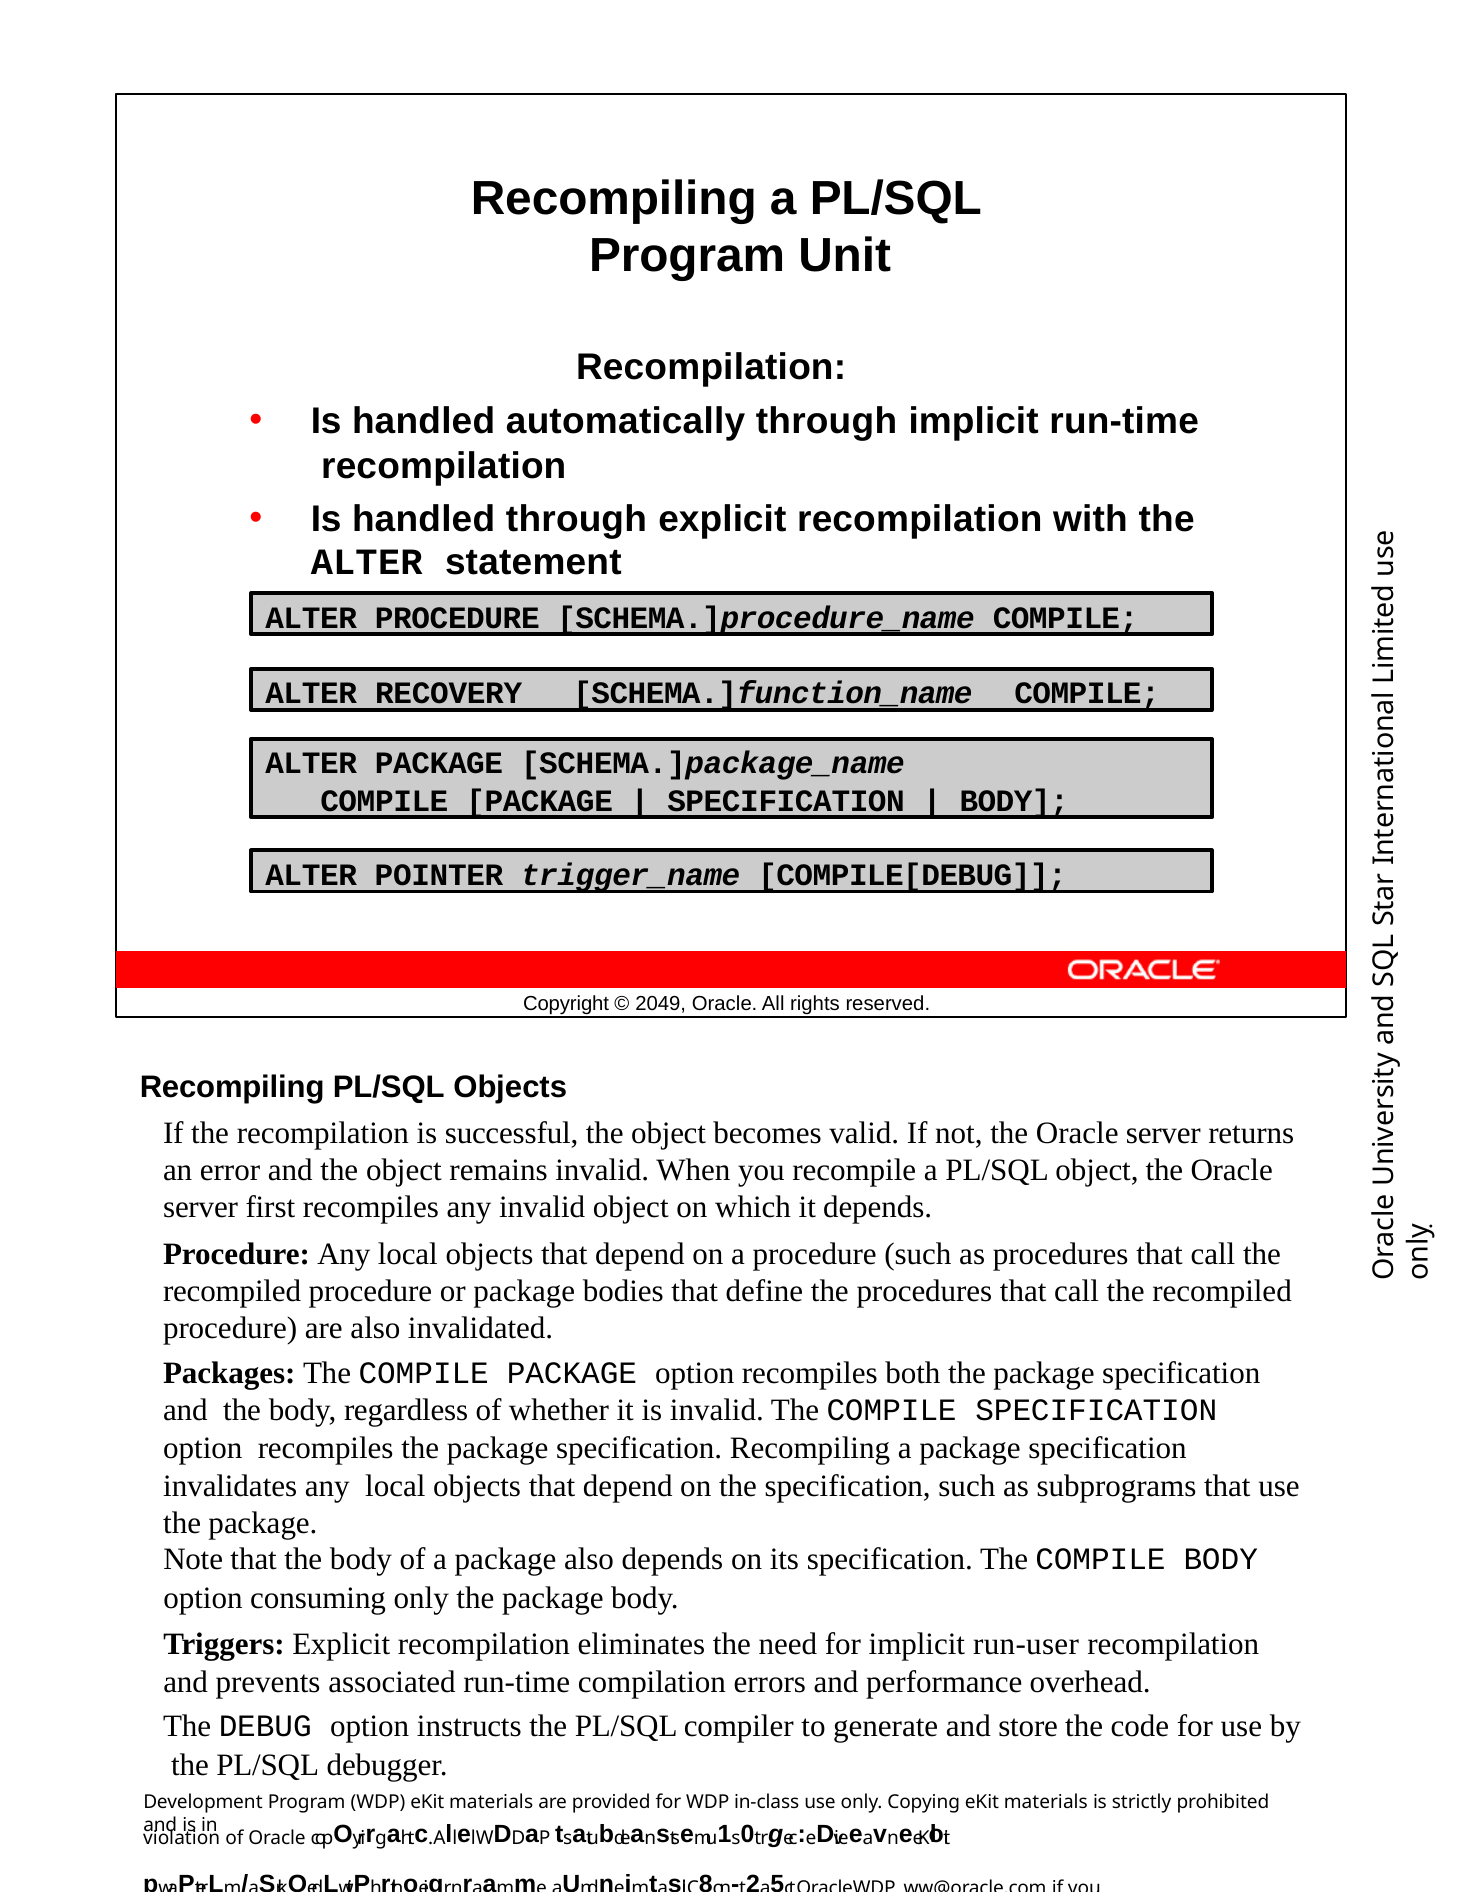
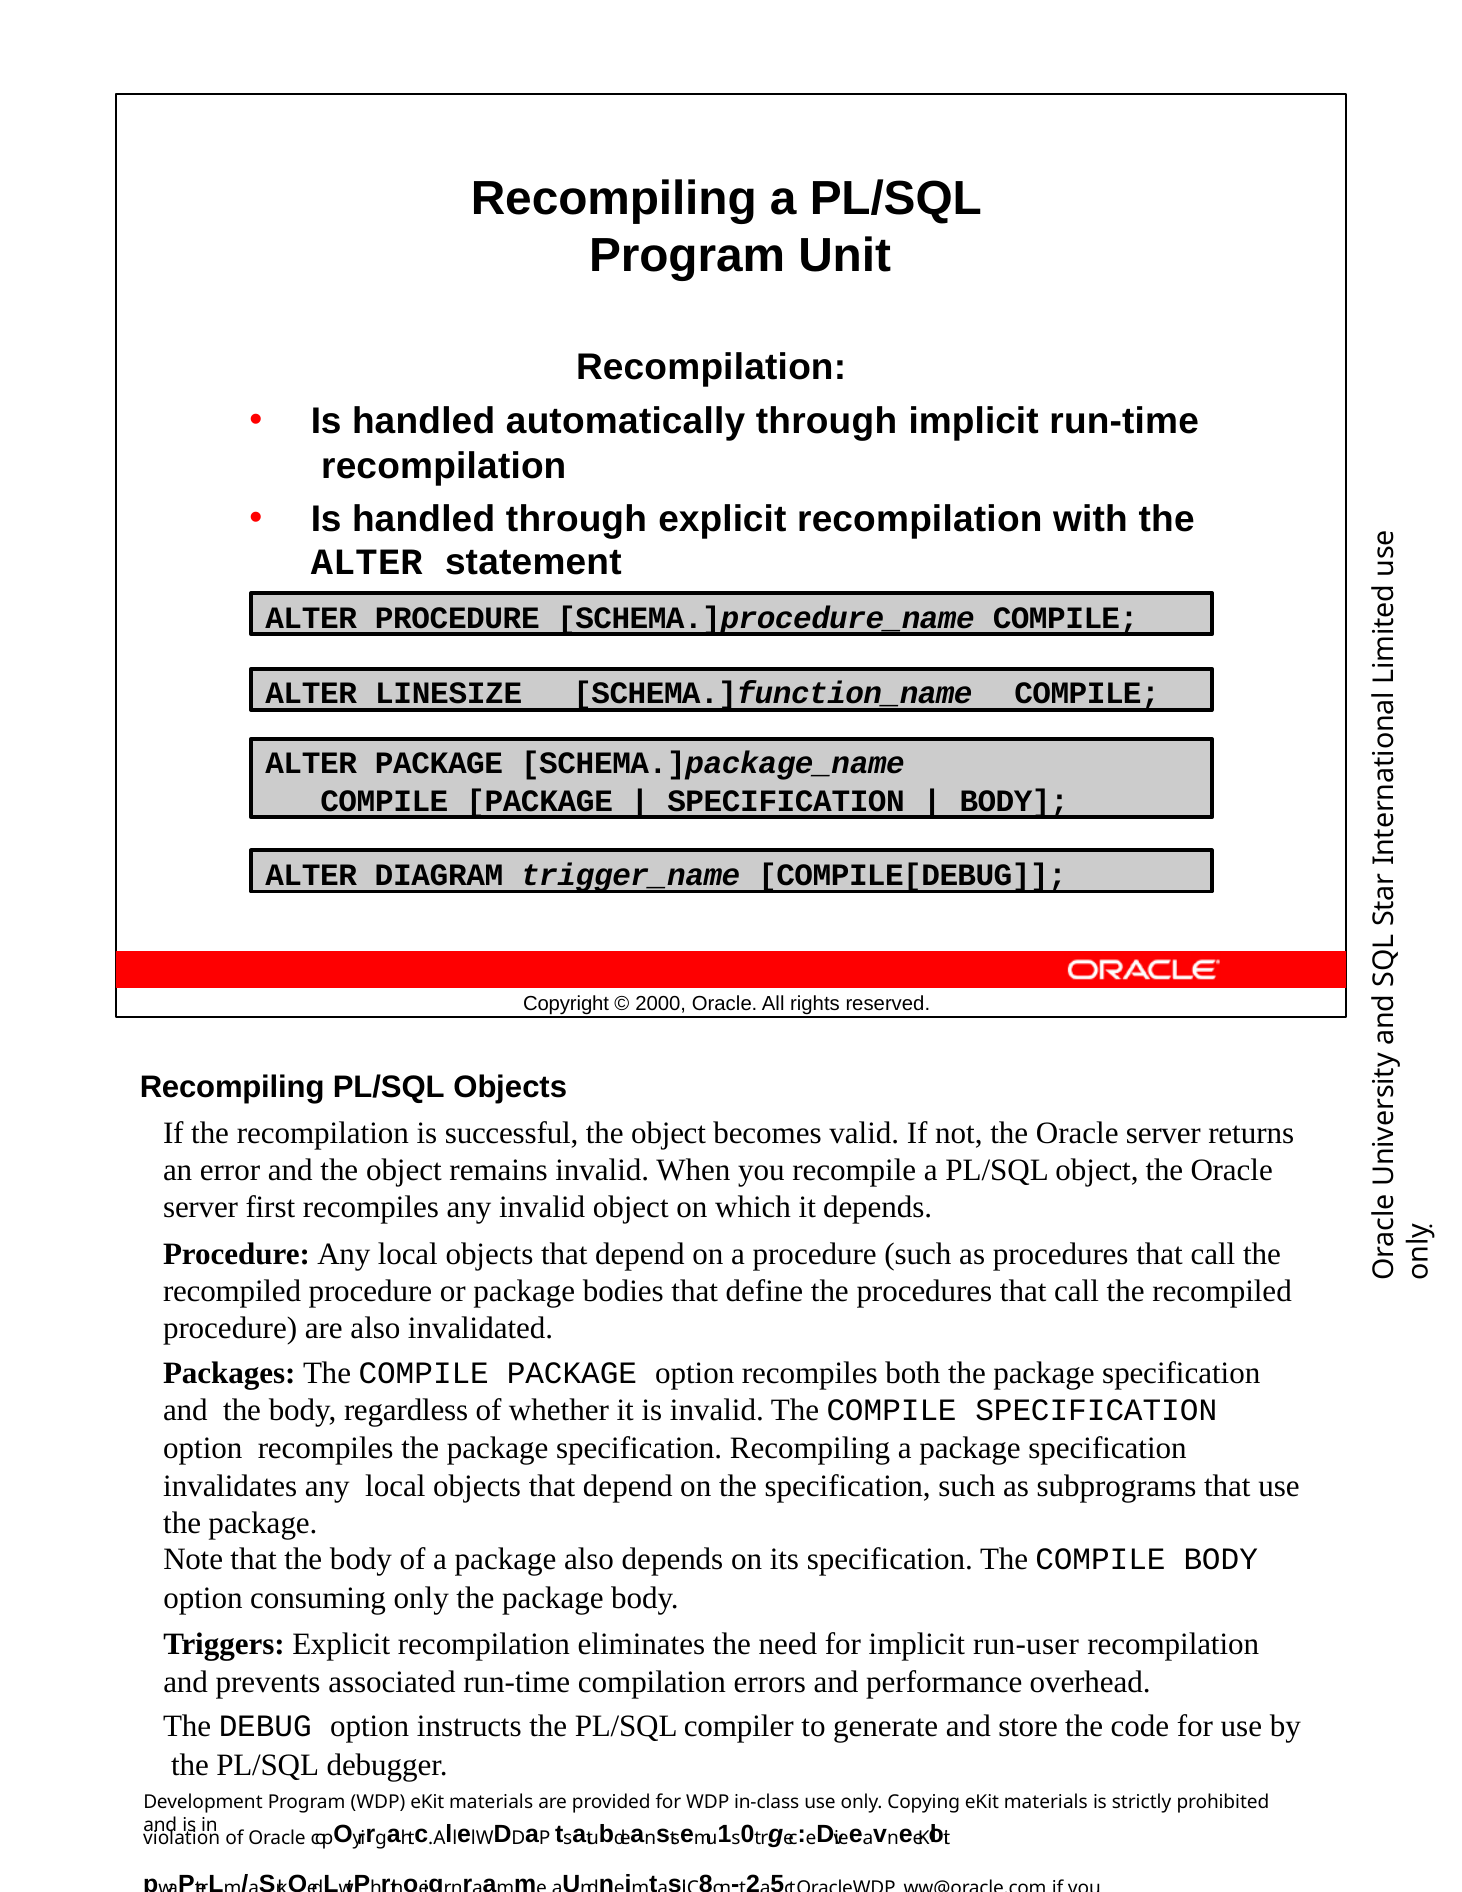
RECOVERY: RECOVERY -> LINESIZE
POINTER: POINTER -> DIAGRAM
2049: 2049 -> 2000
